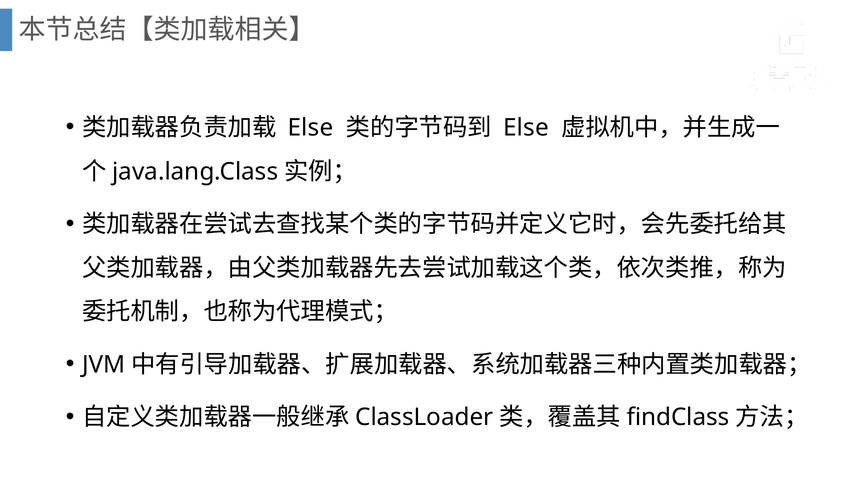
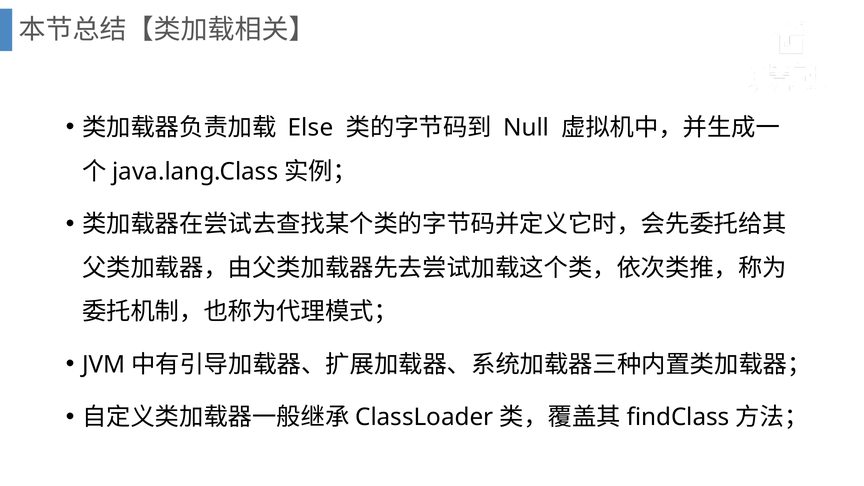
Else at (526, 128): Else -> Null
